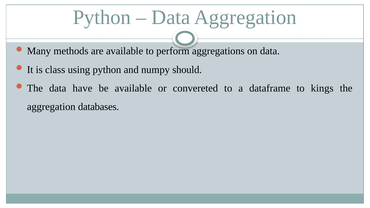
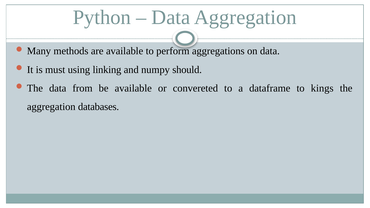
class: class -> must
using python: python -> linking
have: have -> from
